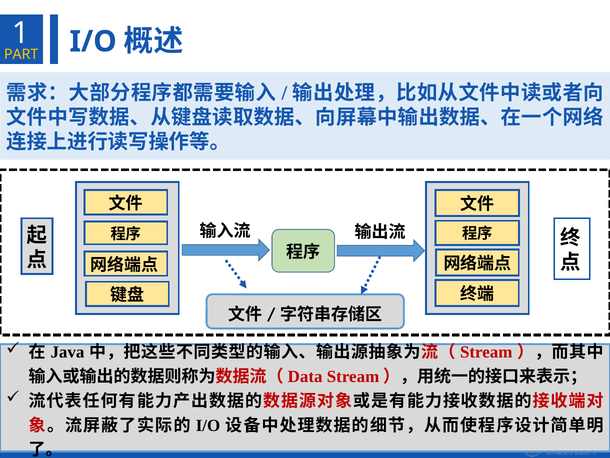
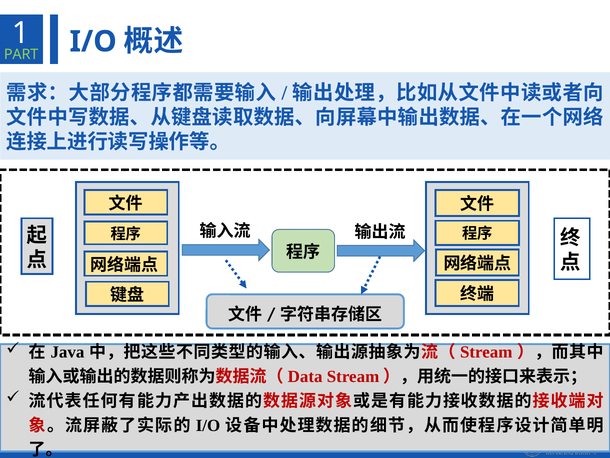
PART colour: yellow -> light green
